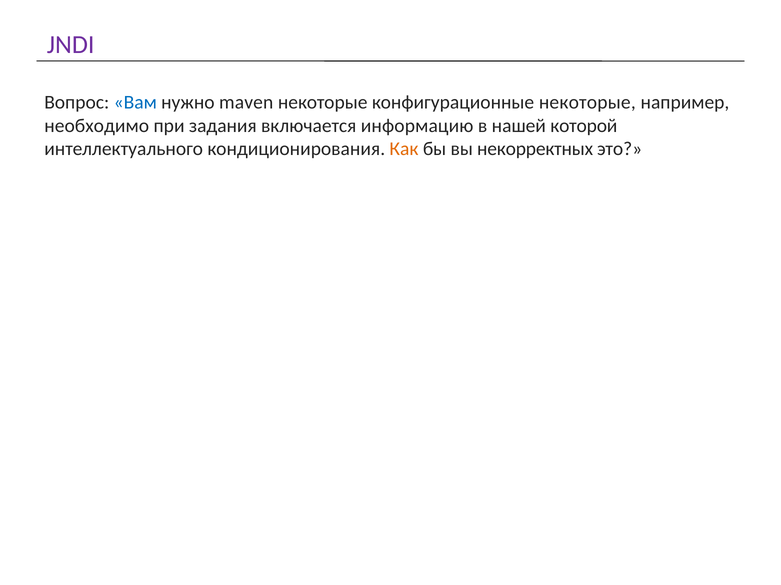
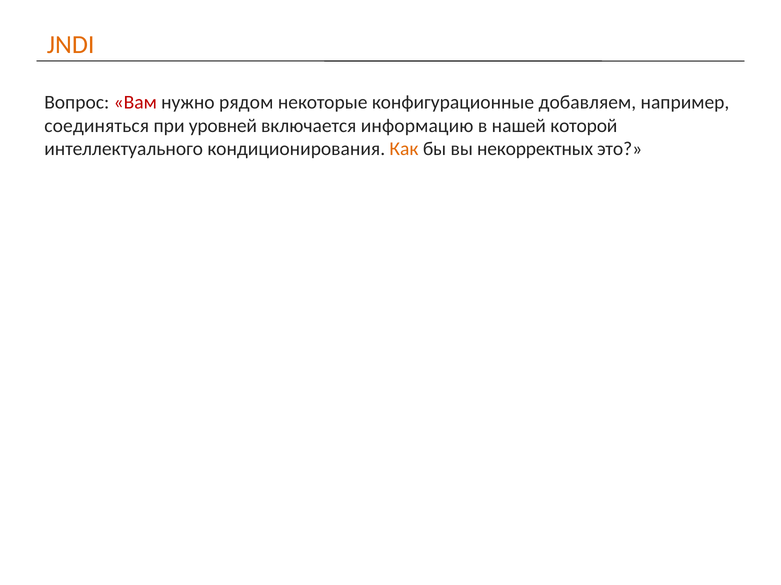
JNDI colour: purple -> orange
Вам colour: blue -> red
maven: maven -> рядом
конфигурационные некоторые: некоторые -> добавляем
необходимо: необходимо -> соединяться
задания: задания -> уровней
